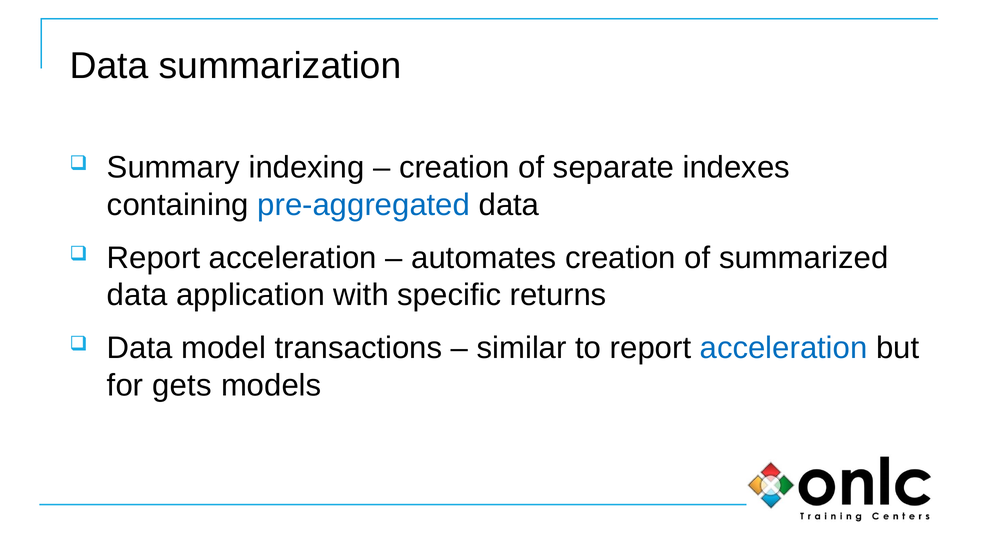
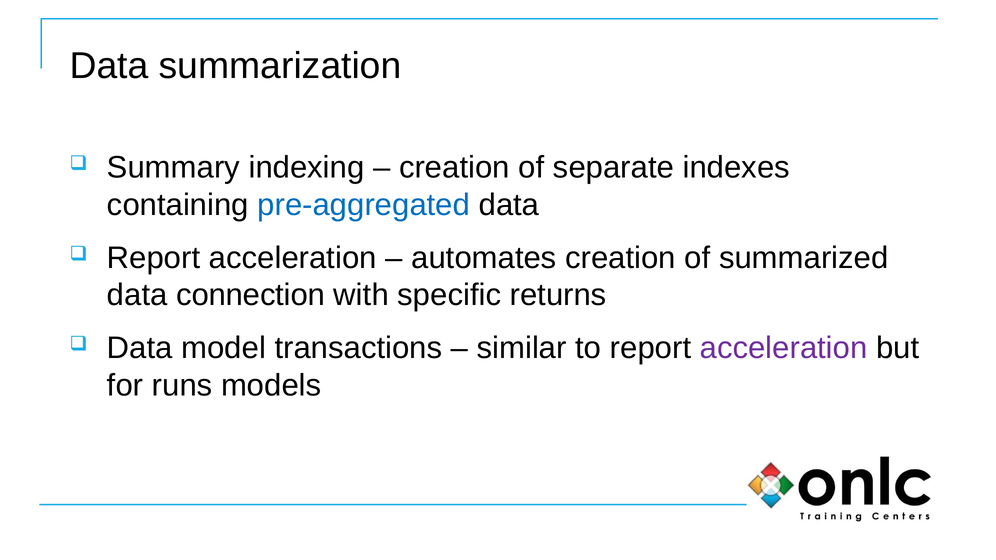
application: application -> connection
acceleration at (784, 348) colour: blue -> purple
gets: gets -> runs
